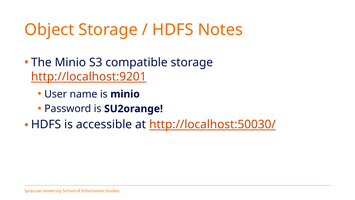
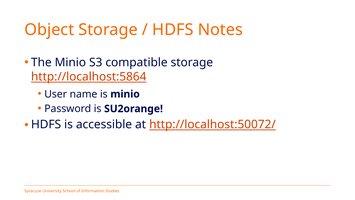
http://localhost:9201: http://localhost:9201 -> http://localhost:5864
http://localhost:50030/: http://localhost:50030/ -> http://localhost:50072/
